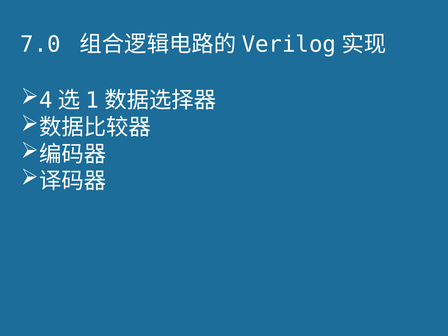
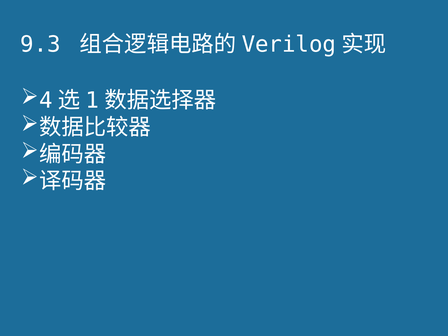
7.0: 7.0 -> 9.3
